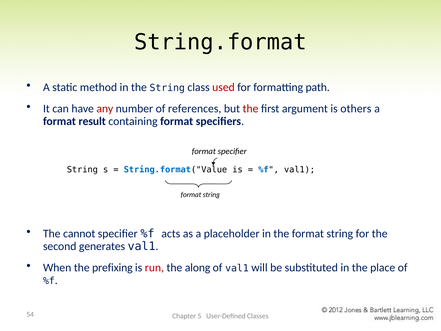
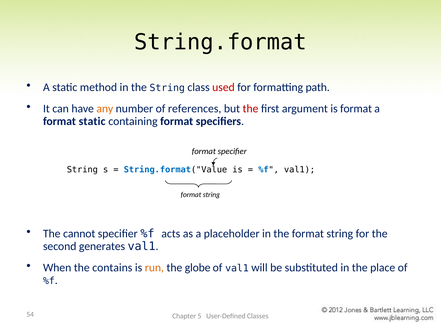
any colour: red -> orange
is others: others -> format
format result: result -> static
prefixing: prefixing -> contains
run colour: red -> orange
along: along -> globe
